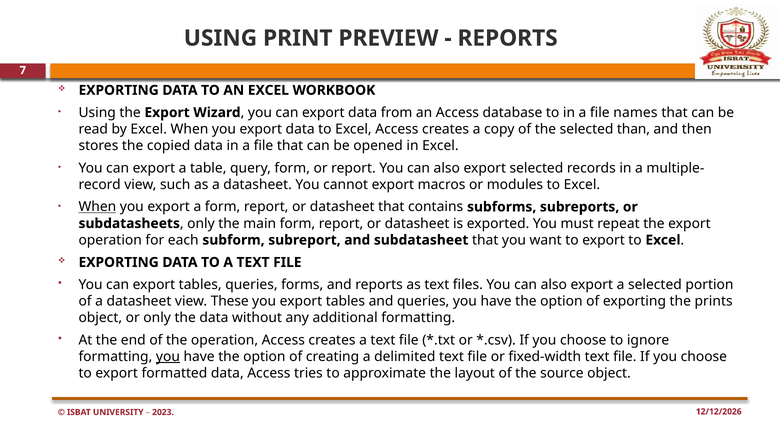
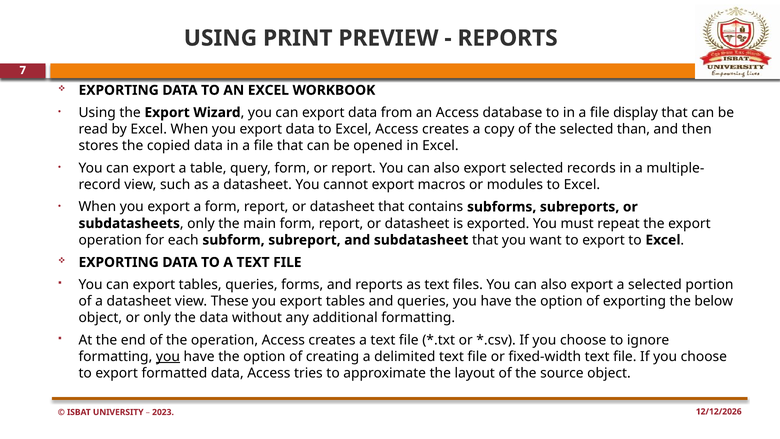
names: names -> display
When at (97, 207) underline: present -> none
prints: prints -> below
